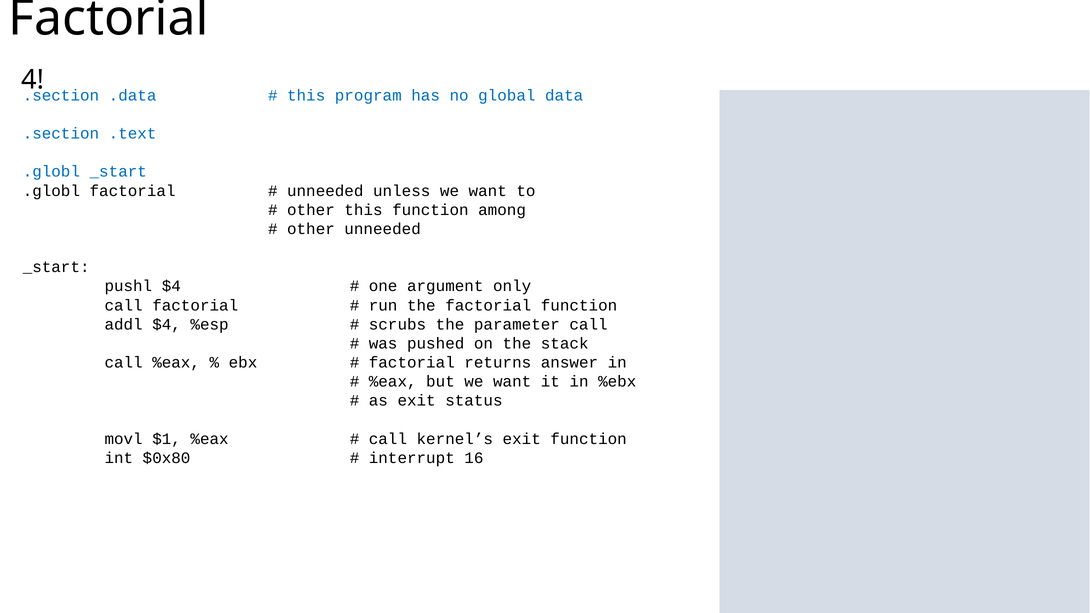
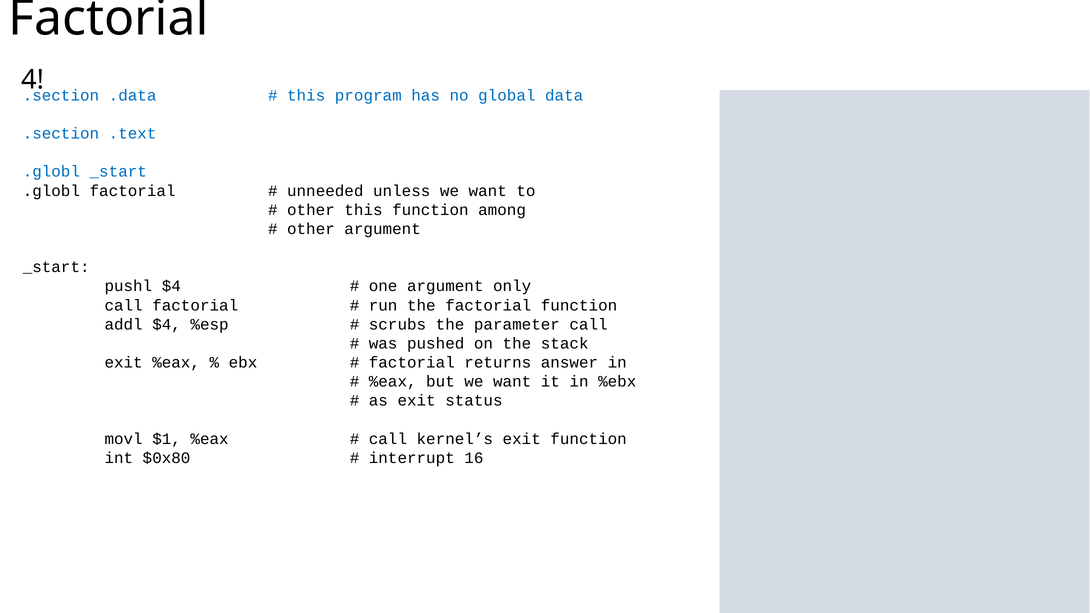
other unneeded: unneeded -> argument
call at (124, 363): call -> exit
